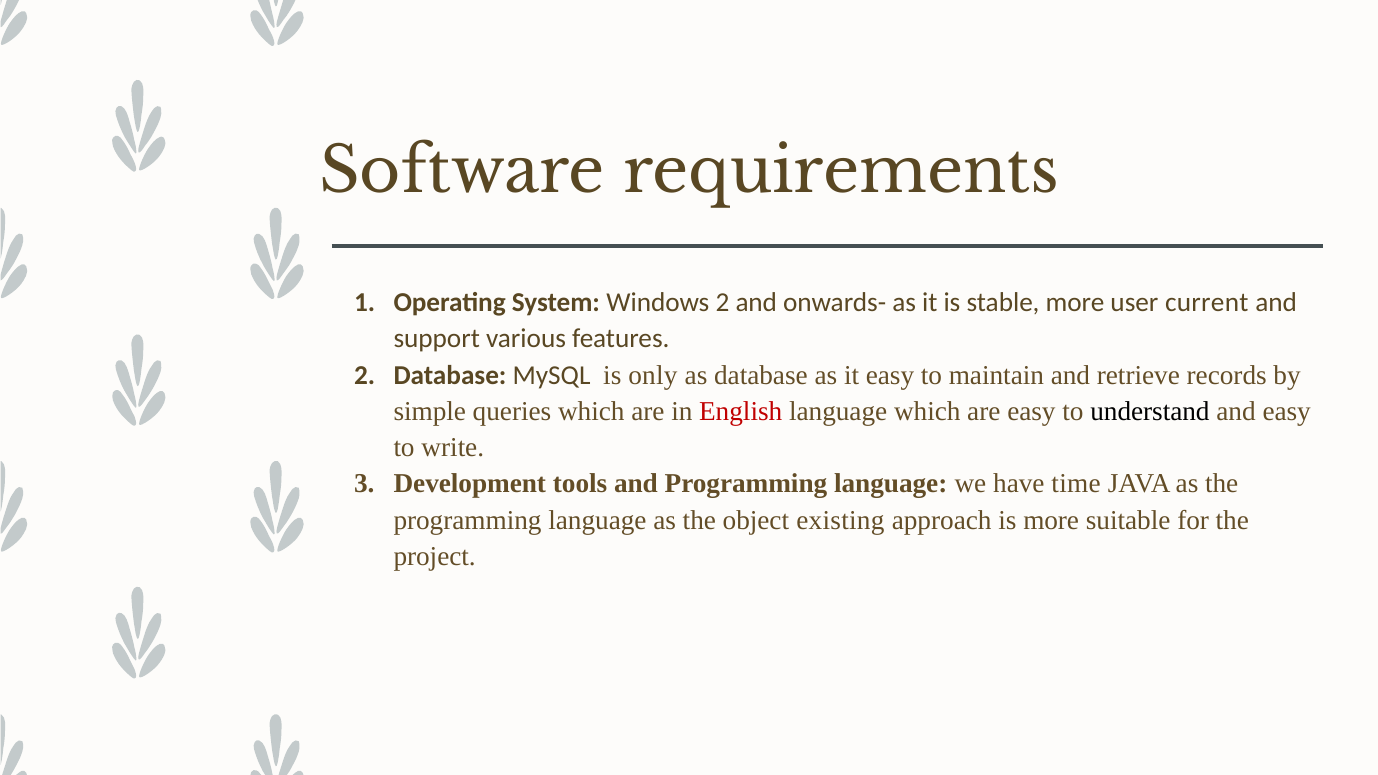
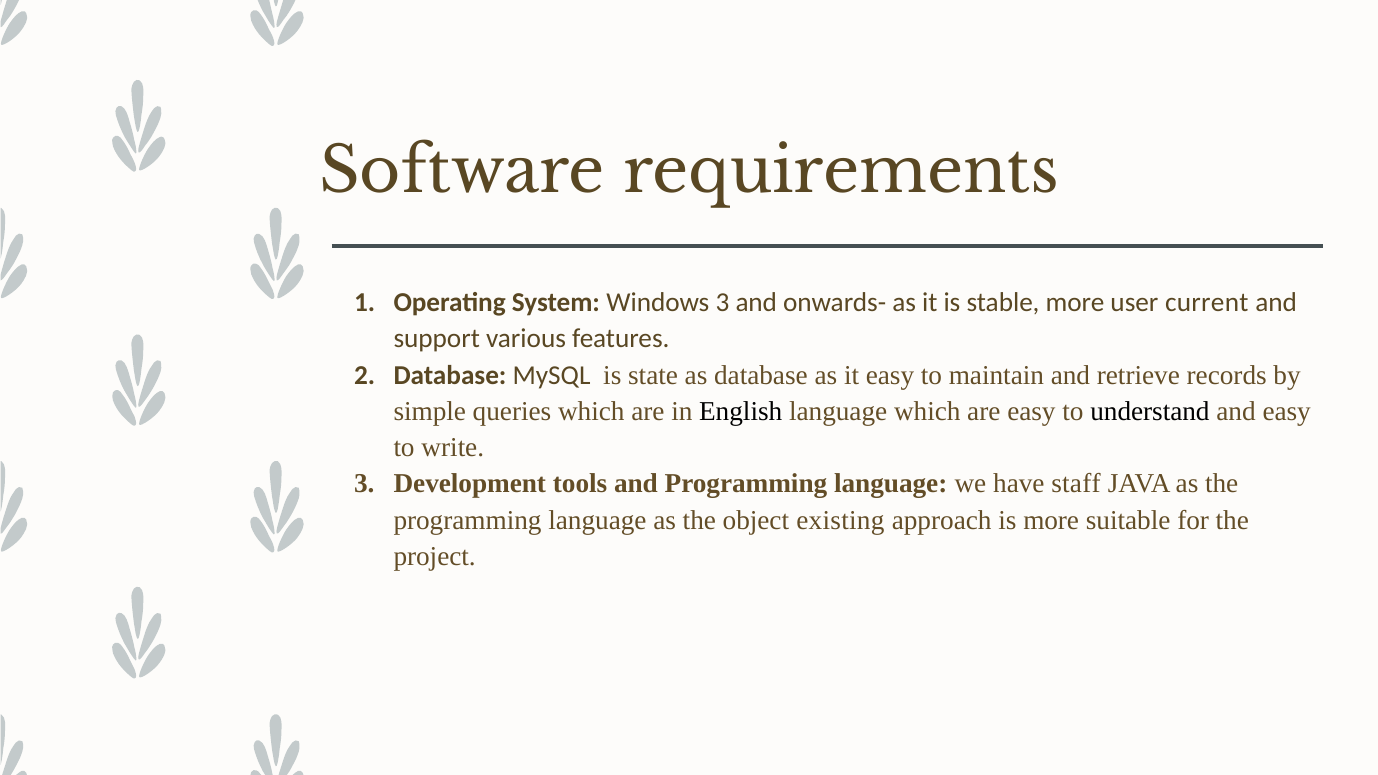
Windows 2: 2 -> 3
only: only -> state
English colour: red -> black
time: time -> staff
